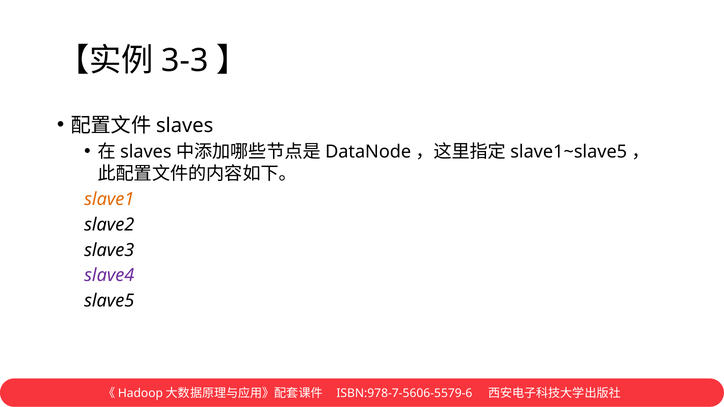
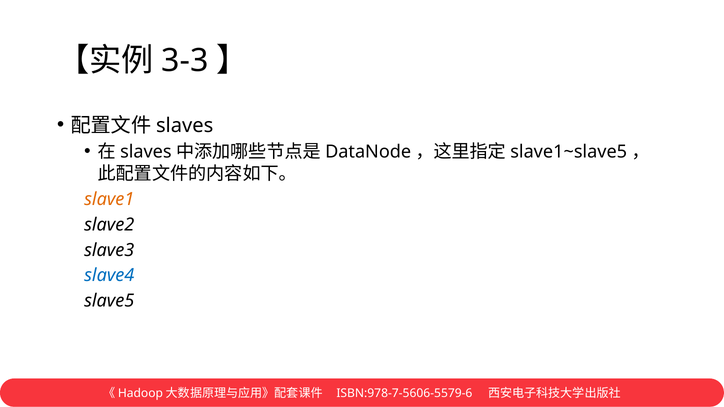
slave4 colour: purple -> blue
